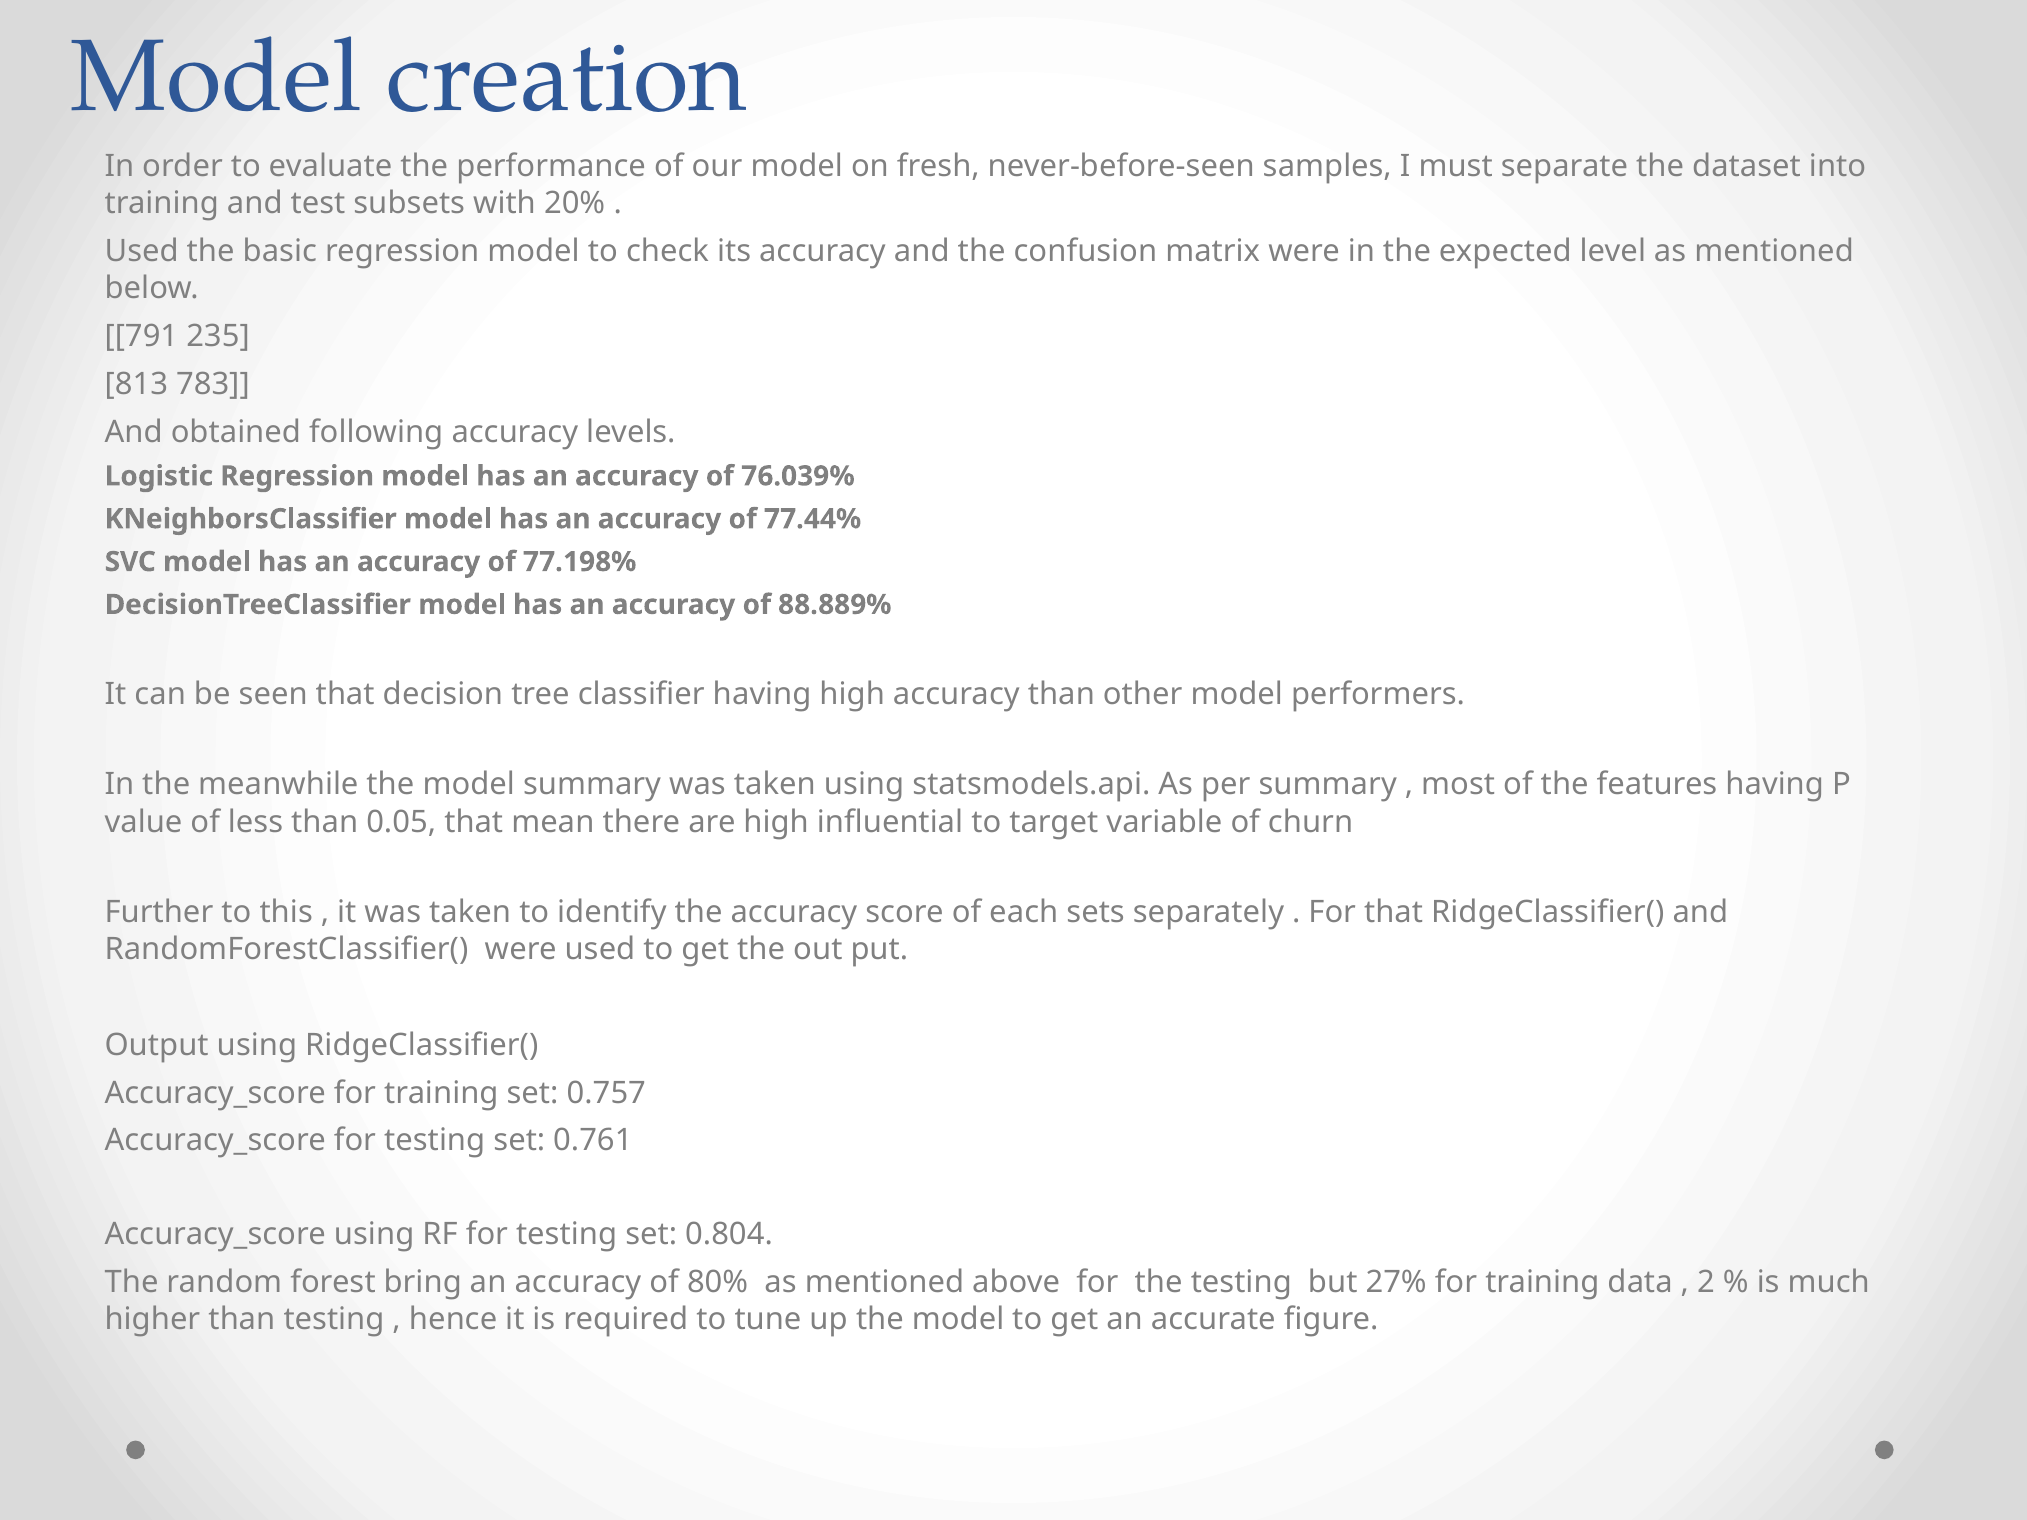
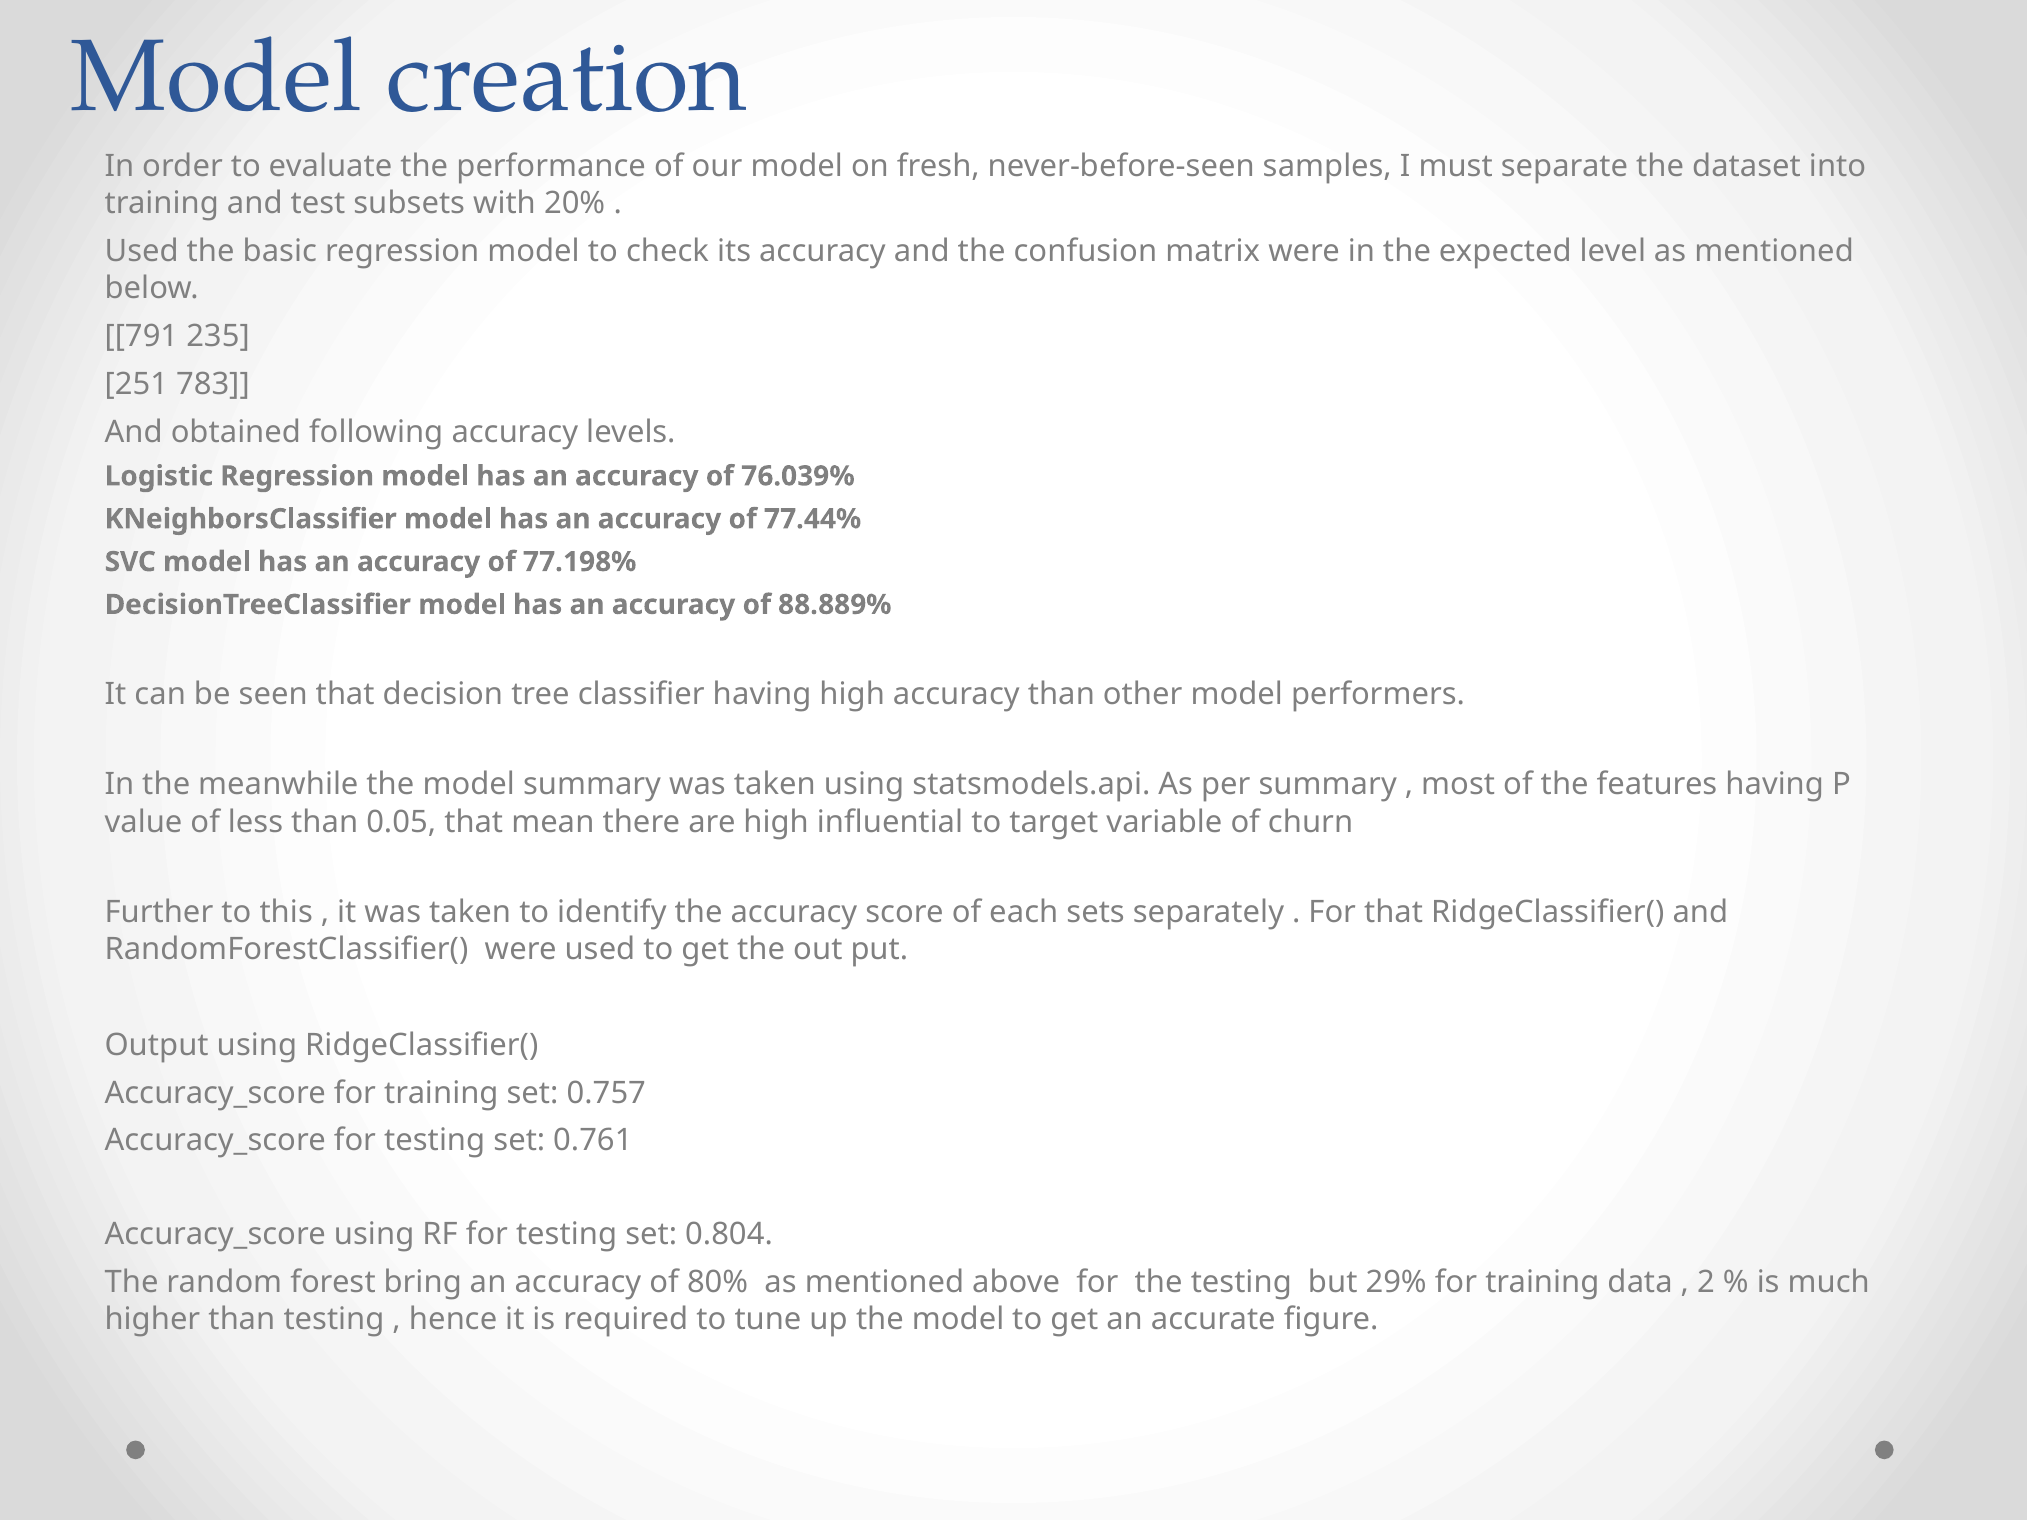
813: 813 -> 251
27%: 27% -> 29%
